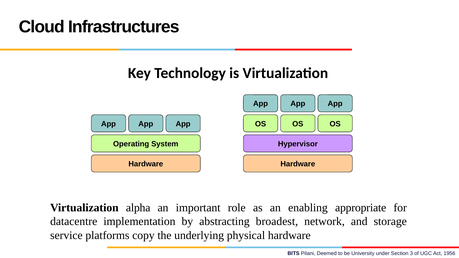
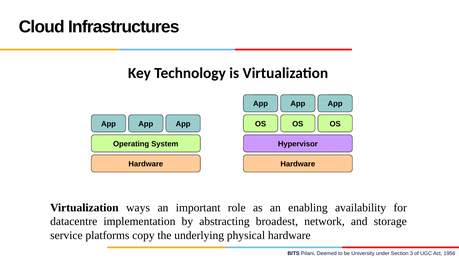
alpha: alpha -> ways
appropriate: appropriate -> availability
